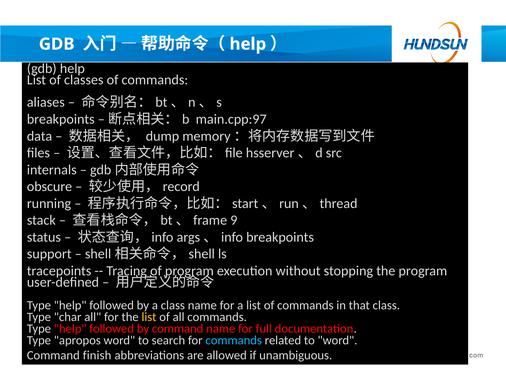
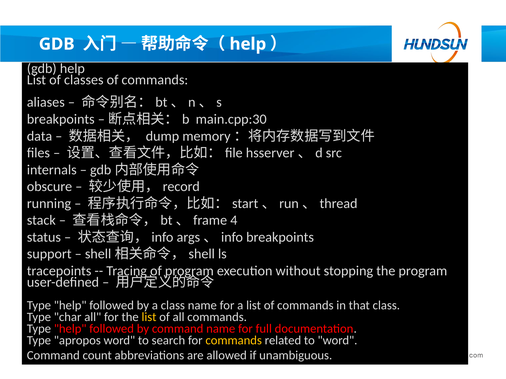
main.cpp:97: main.cpp:97 -> main.cpp:30
9: 9 -> 4
commands at (234, 341) colour: light blue -> yellow
finish: finish -> count
